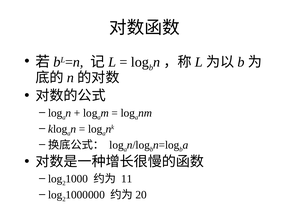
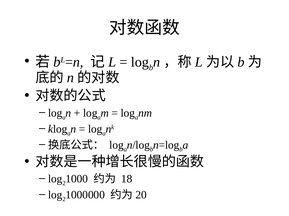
11: 11 -> 18
